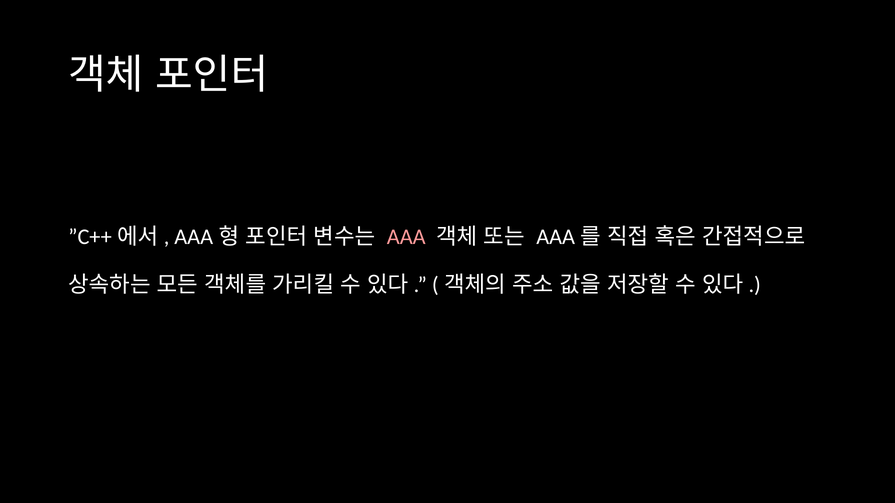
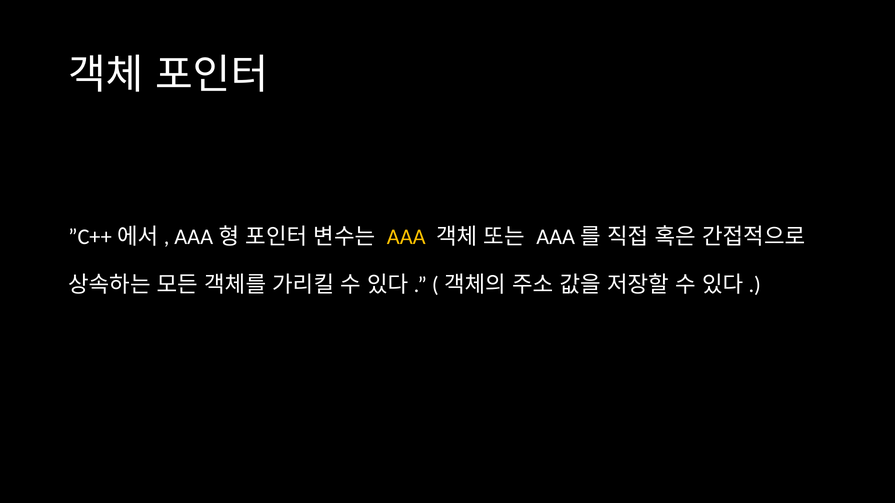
AAA colour: pink -> yellow
